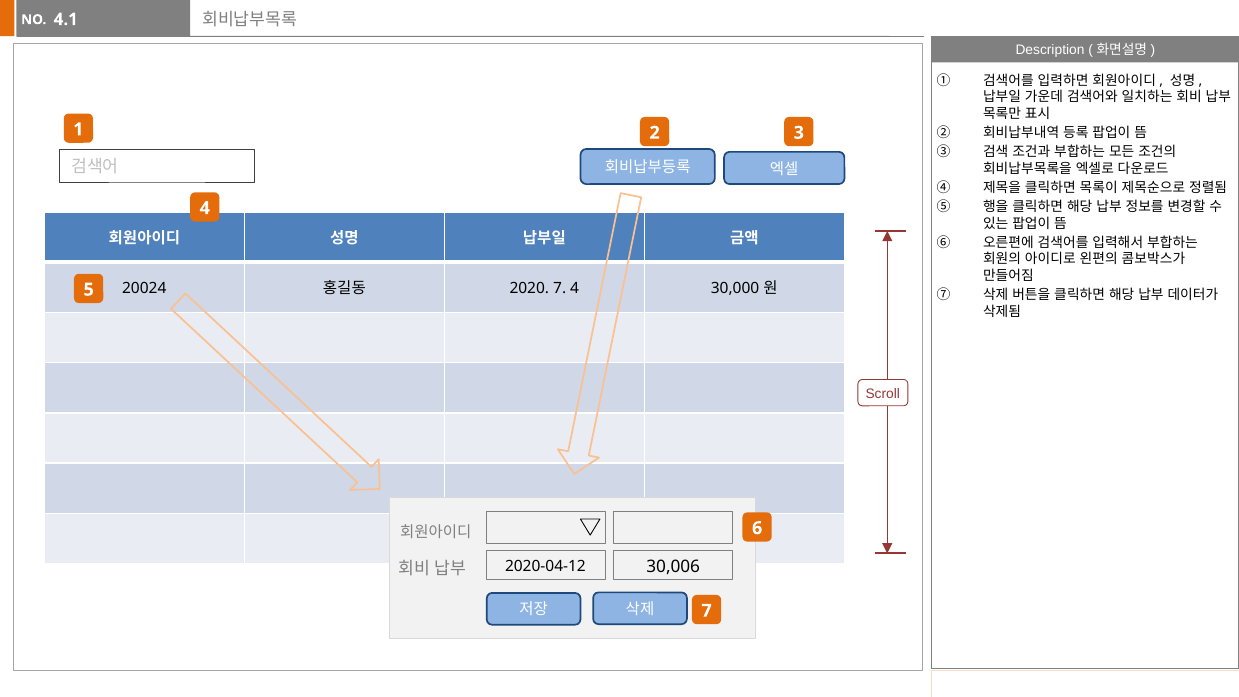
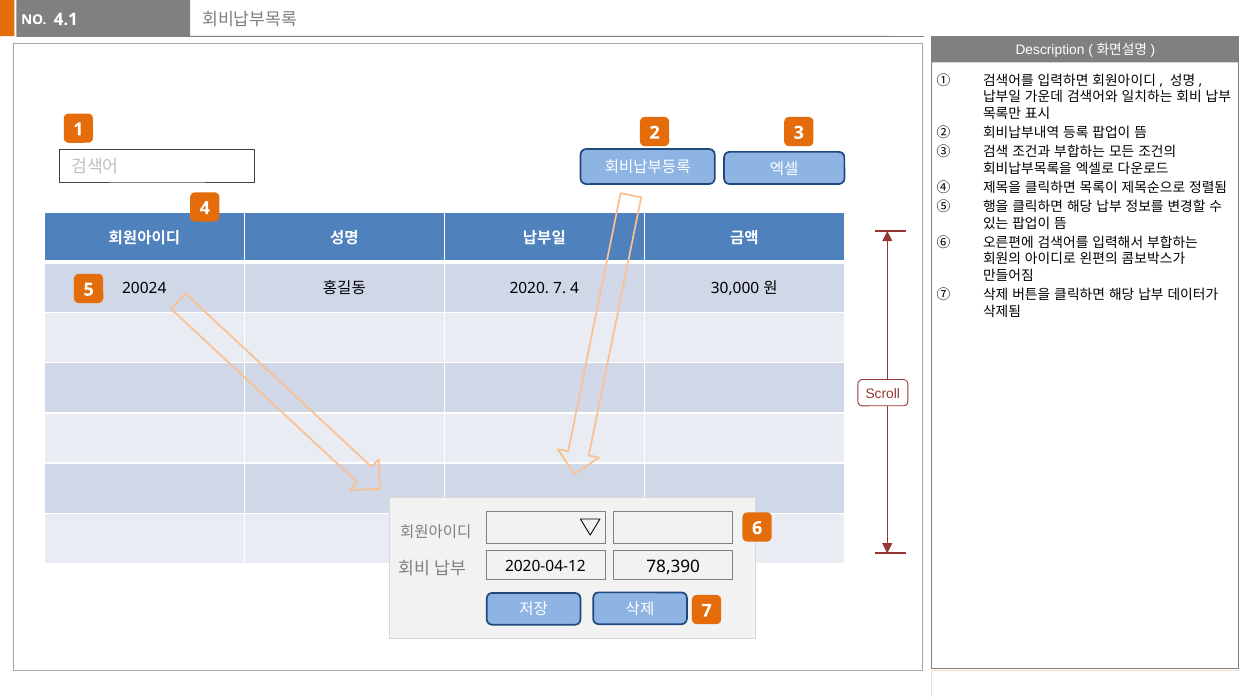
30,006: 30,006 -> 78,390
